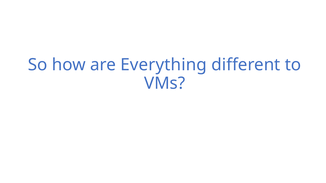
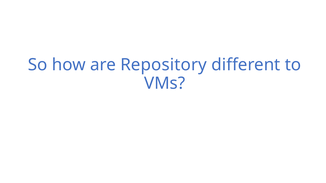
Everything: Everything -> Repository
